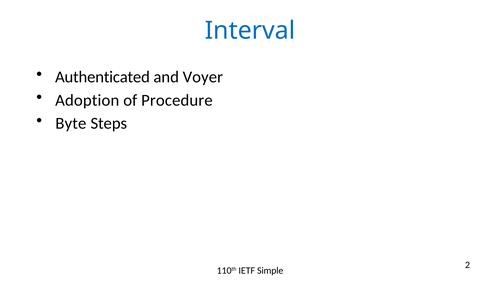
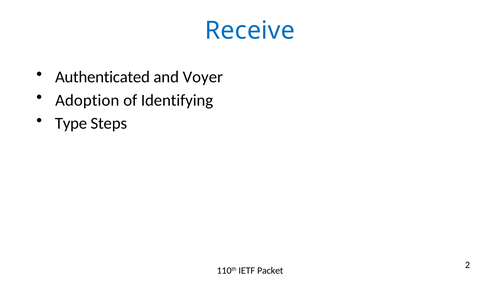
Interval: Interval -> Receive
Procedure: Procedure -> Identifying
Byte: Byte -> Type
Simple: Simple -> Packet
